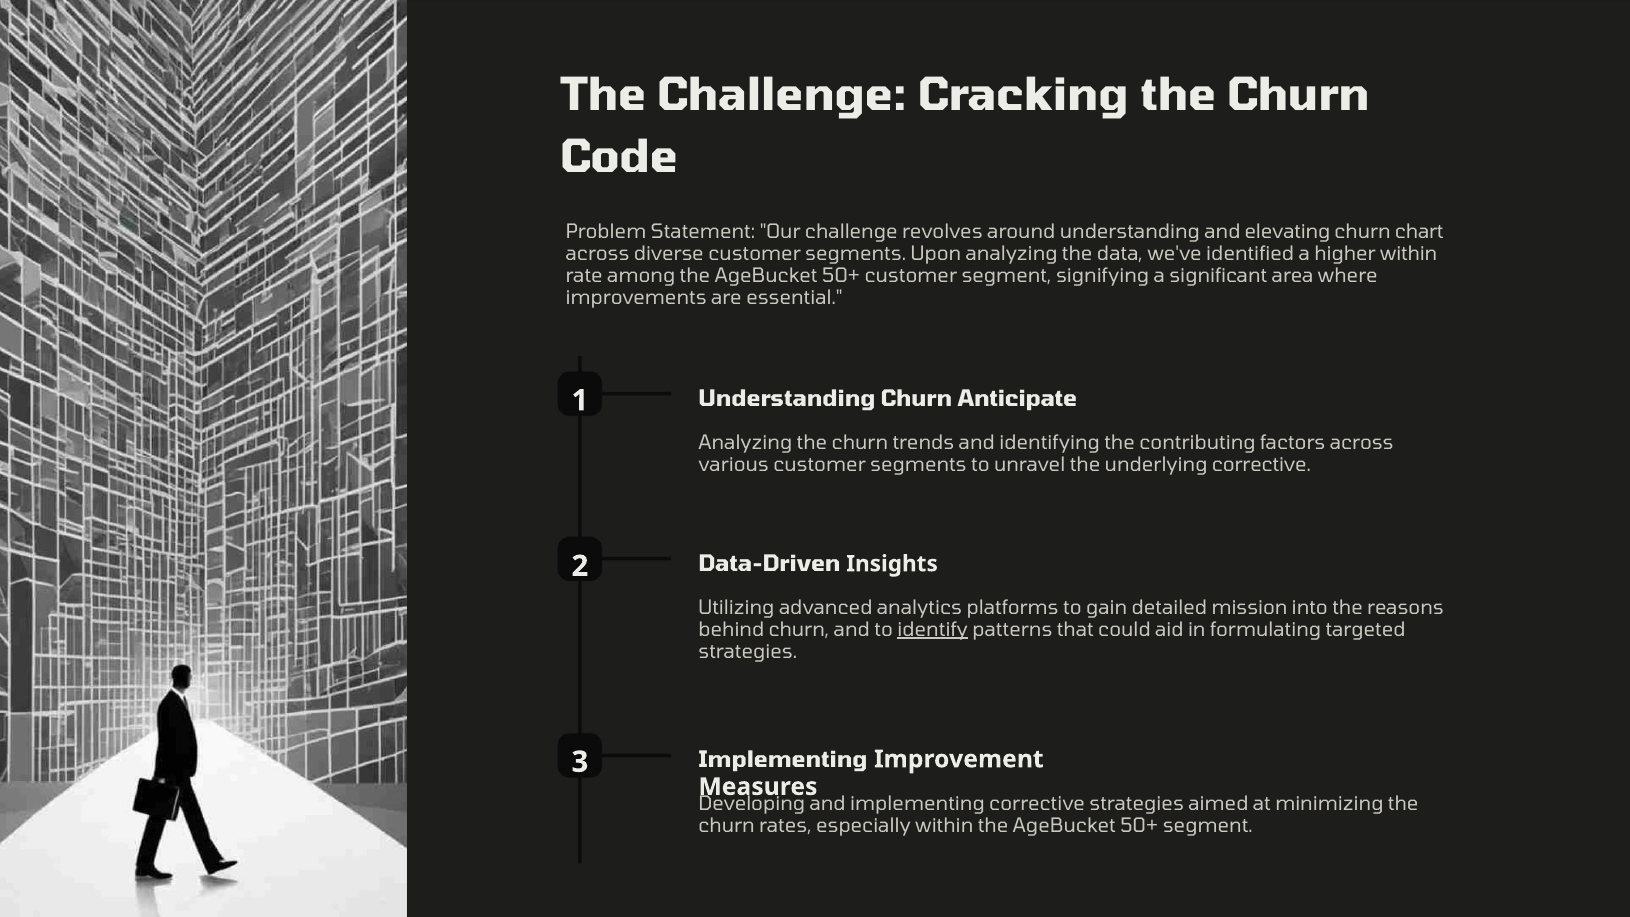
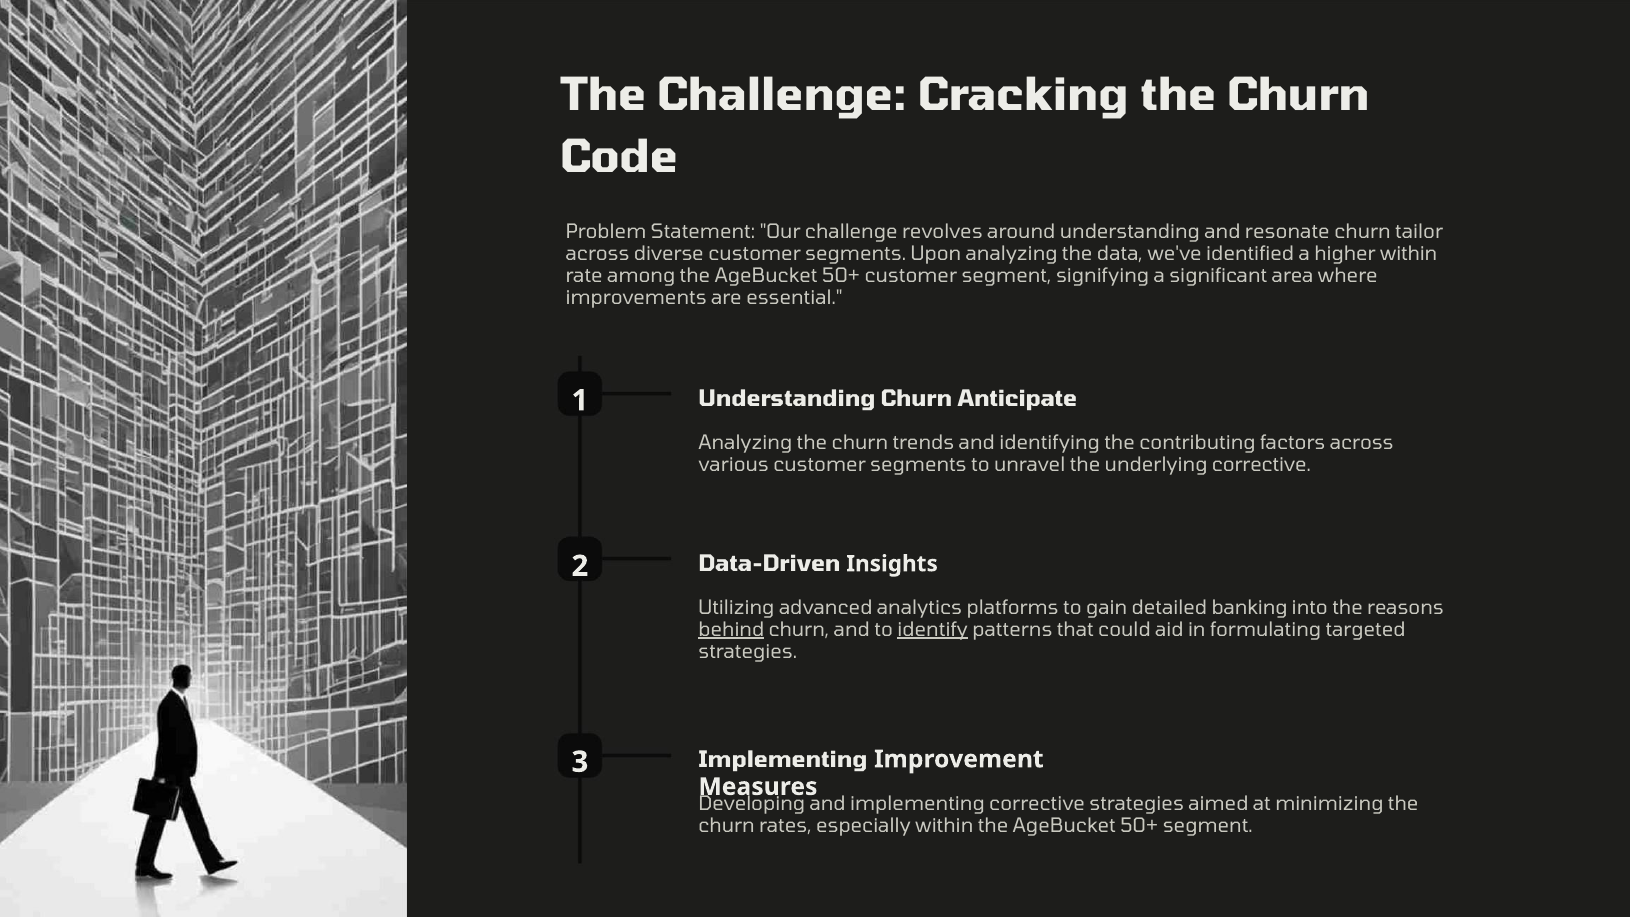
elevating: elevating -> resonate
chart: chart -> tailor
mission: mission -> banking
behind underline: none -> present
